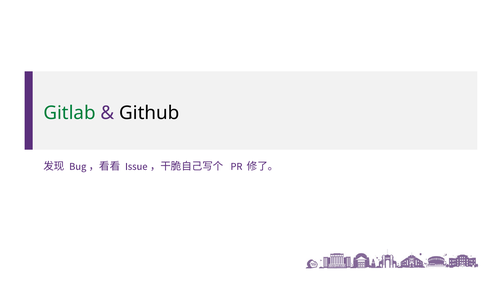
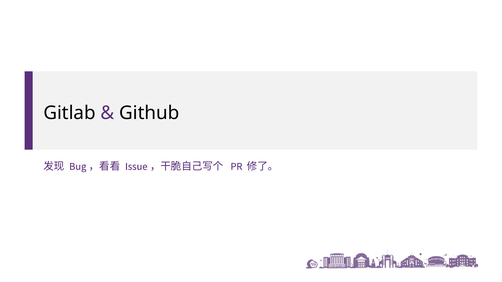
Gitlab colour: green -> black
